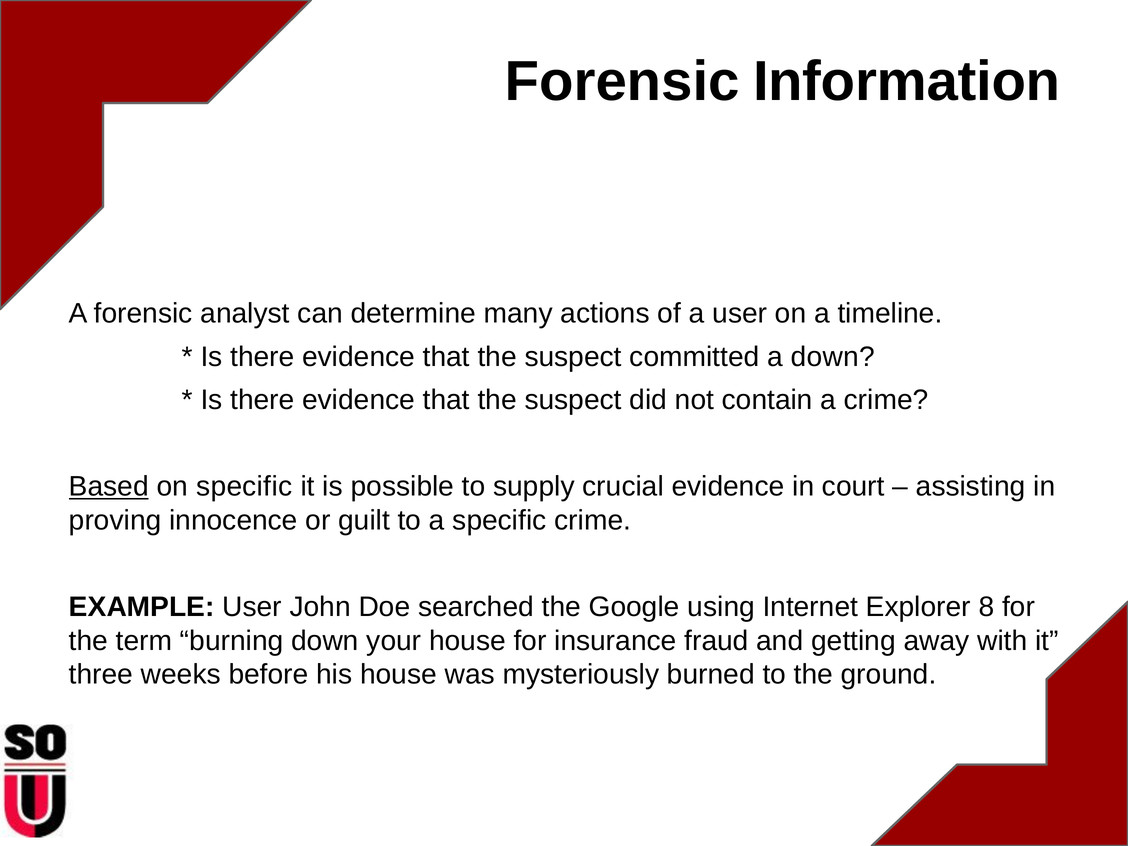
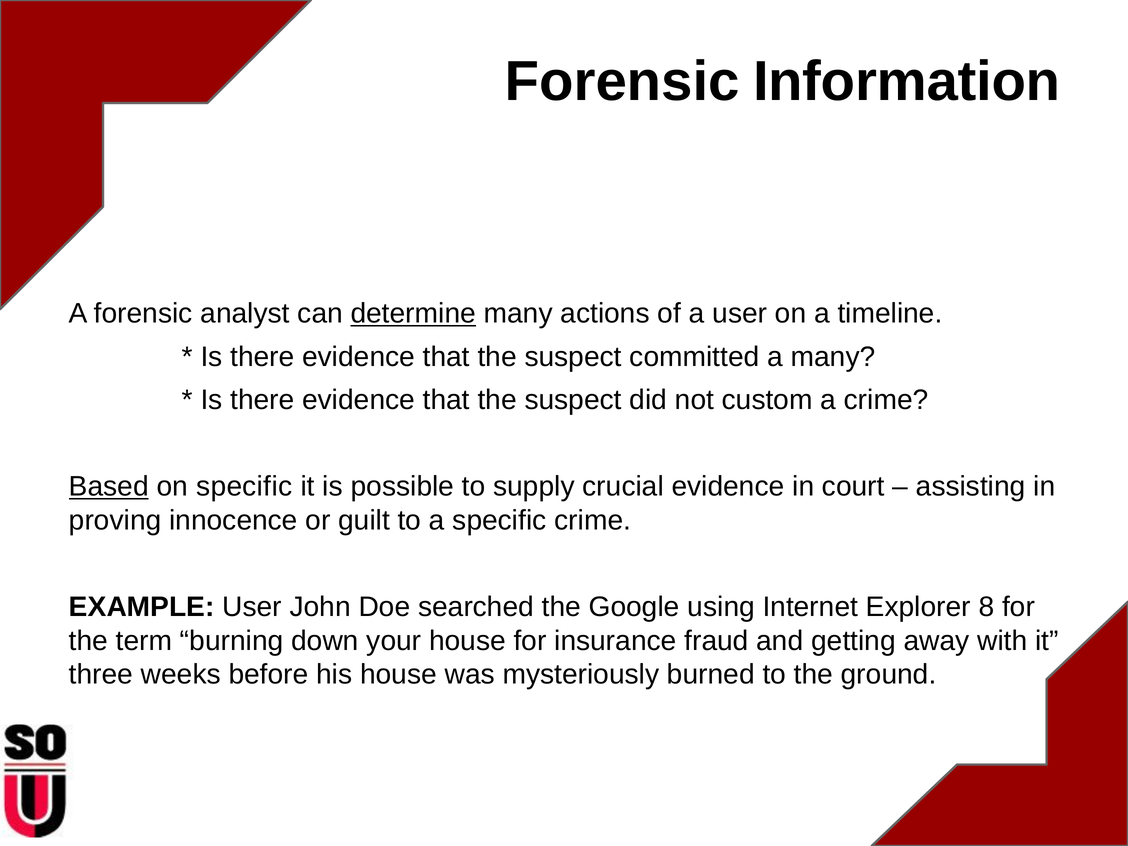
determine underline: none -> present
a down: down -> many
contain: contain -> custom
